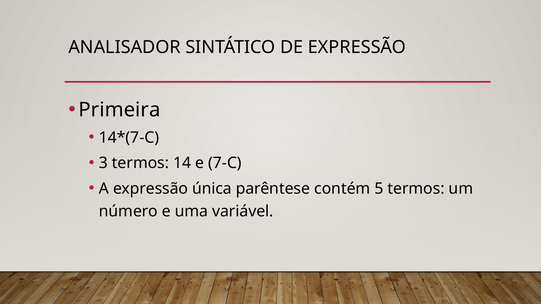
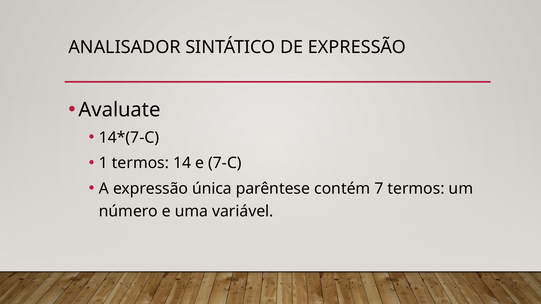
Primeira: Primeira -> Avaluate
3: 3 -> 1
5: 5 -> 7
